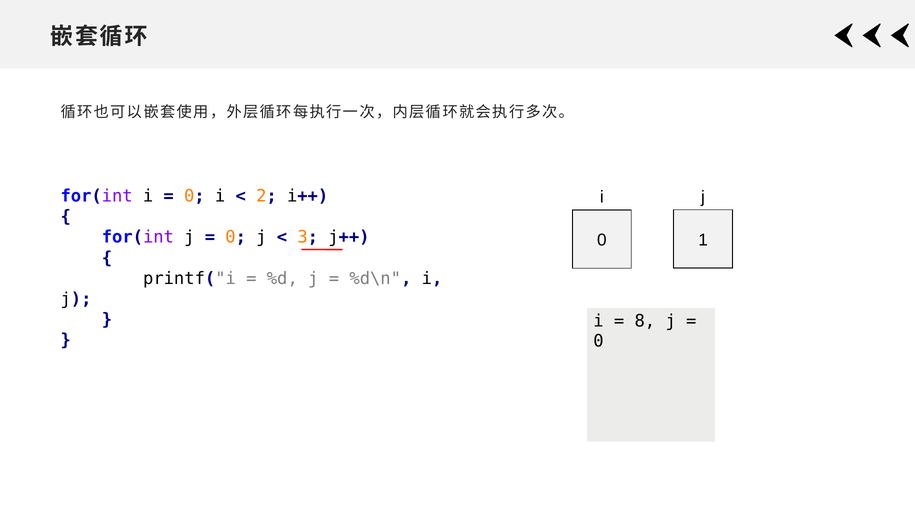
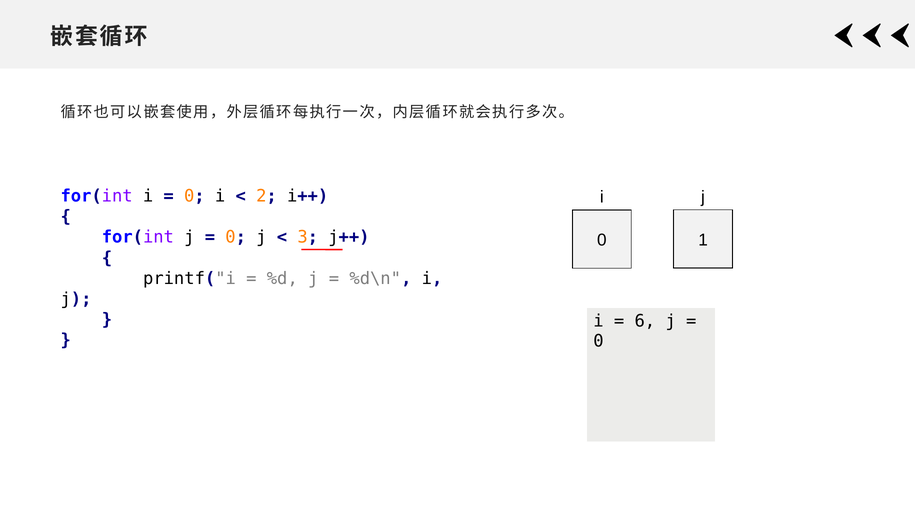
8: 8 -> 6
